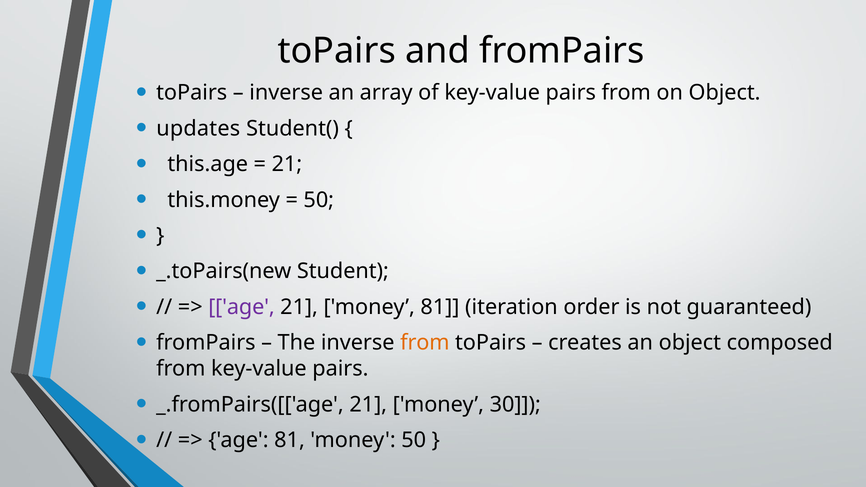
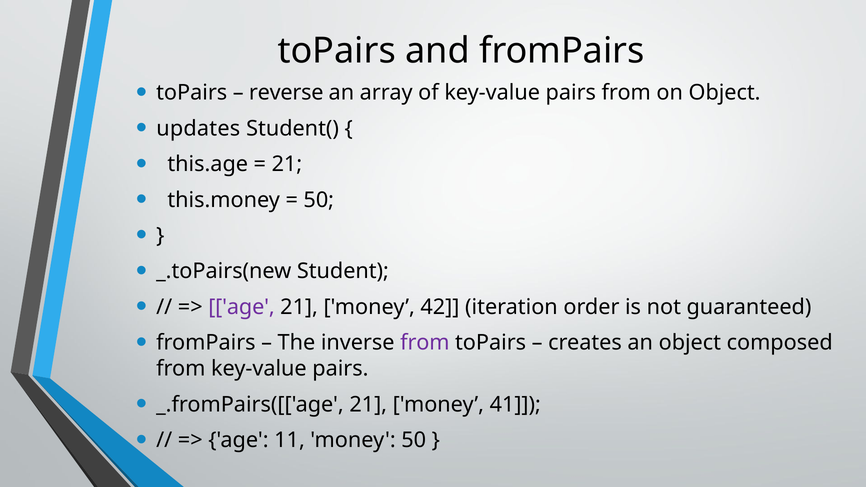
inverse at (286, 93): inverse -> reverse
money 81: 81 -> 42
from at (425, 343) colour: orange -> purple
30: 30 -> 41
age 81: 81 -> 11
